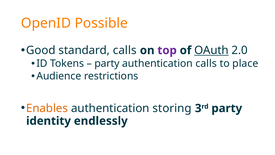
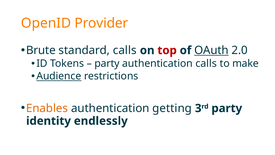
Possible: Possible -> Provider
Good: Good -> Brute
top colour: purple -> red
place: place -> make
Audience underline: none -> present
storing: storing -> getting
